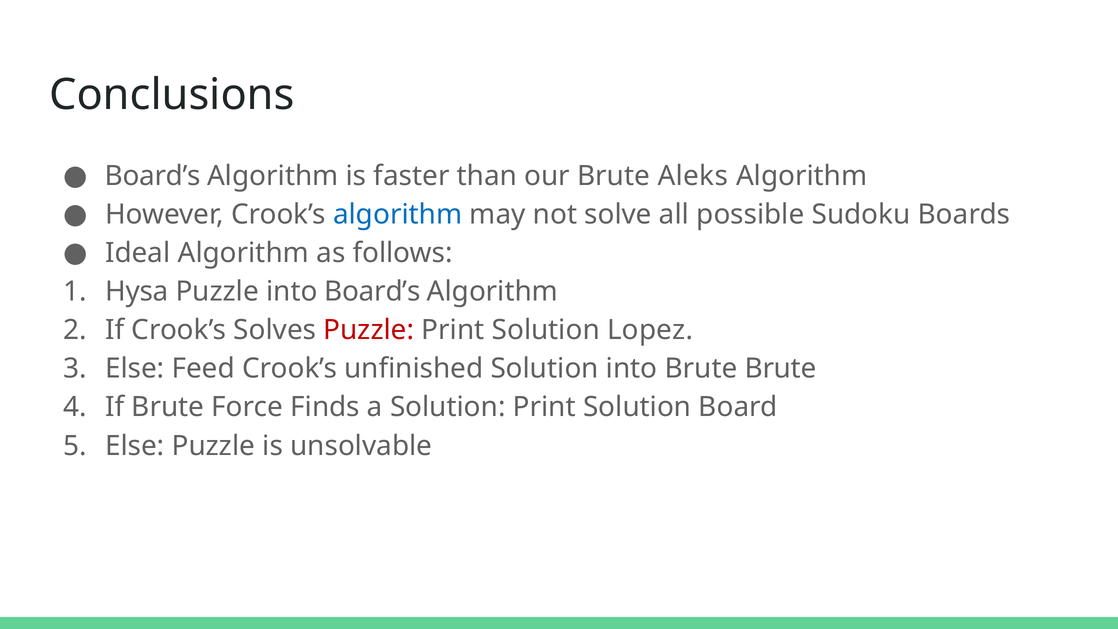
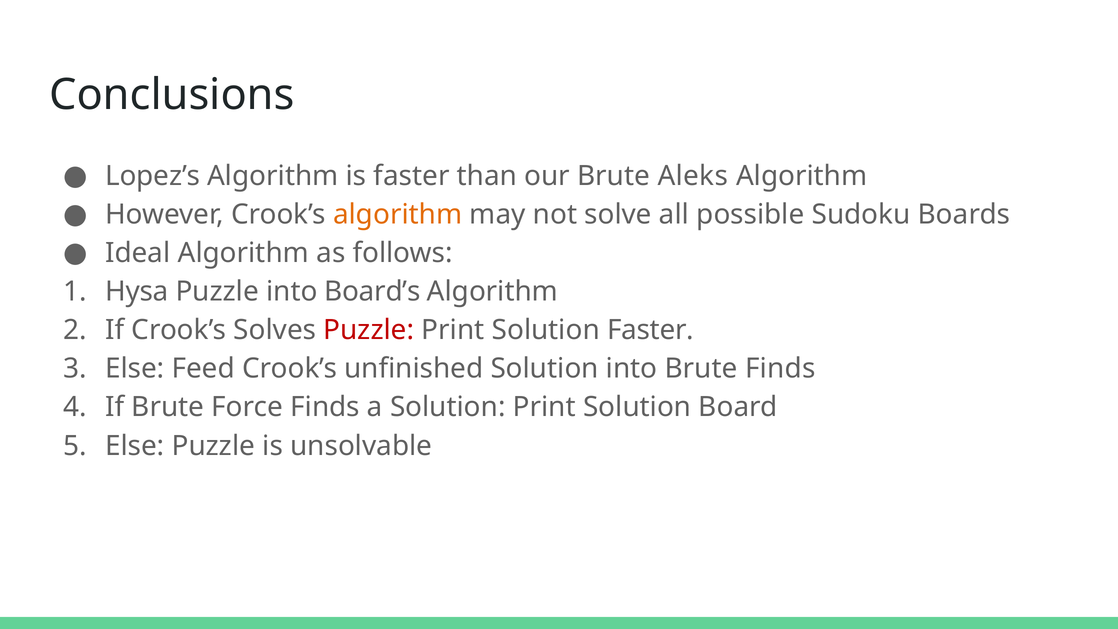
Board’s at (153, 176): Board’s -> Lopez’s
algorithm at (398, 214) colour: blue -> orange
Solution Lopez: Lopez -> Faster
Brute Brute: Brute -> Finds
